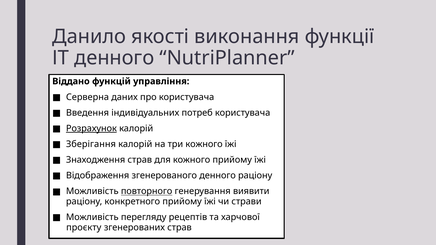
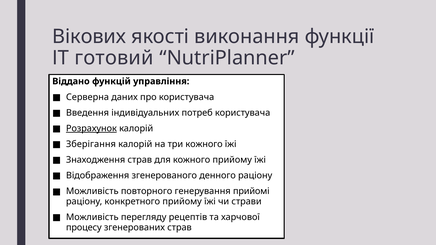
Данило: Данило -> Вікових
ІТ денного: денного -> готовий
повторного underline: present -> none
виявити: виявити -> прийомі
проєкту: проєкту -> процесу
